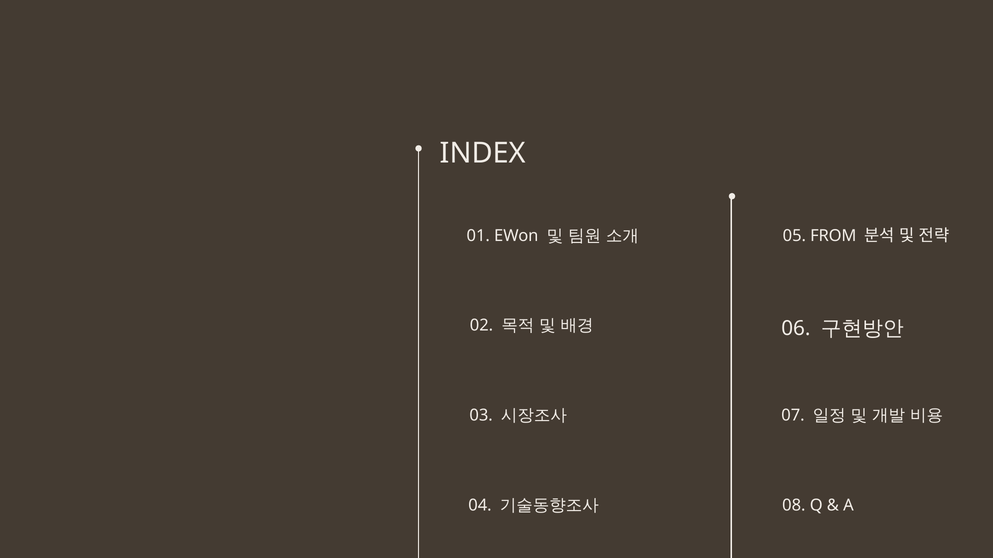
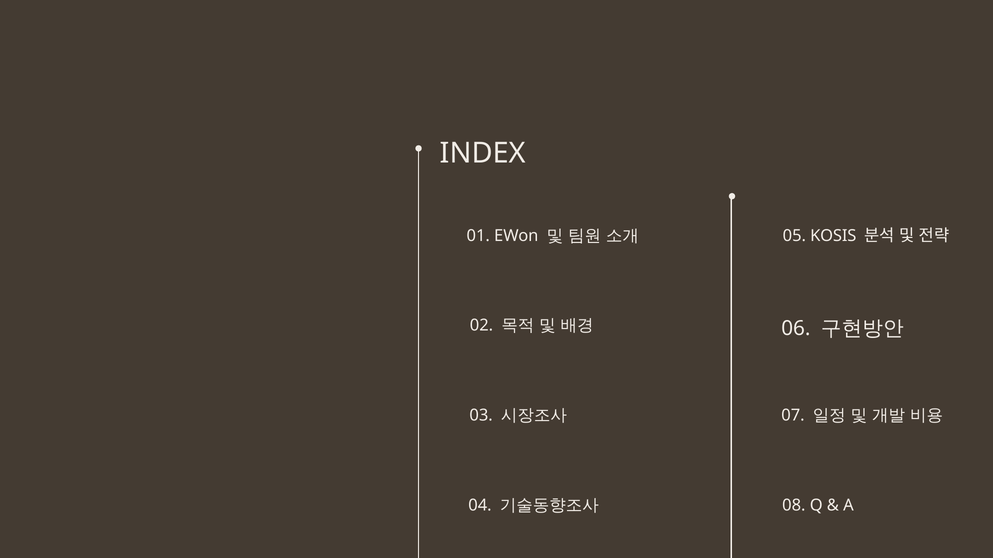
FROM: FROM -> KOSIS
